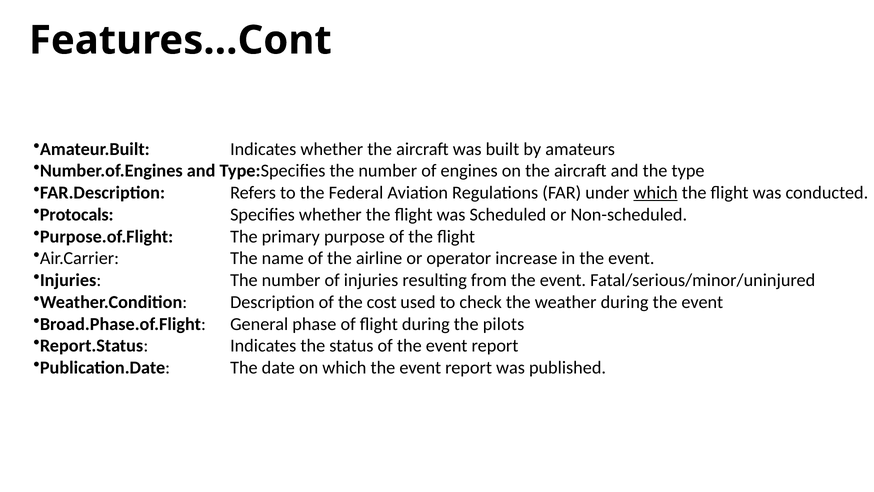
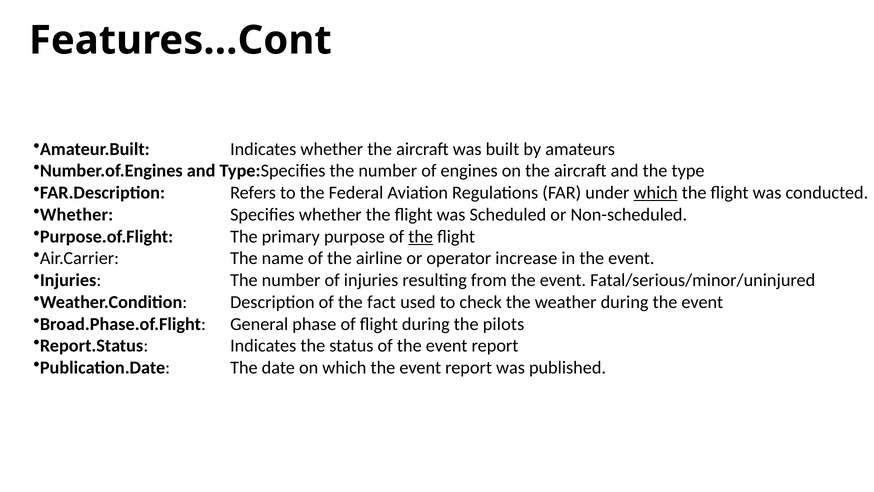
Protocals at (77, 214): Protocals -> Whether
the at (421, 236) underline: none -> present
cost: cost -> fact
